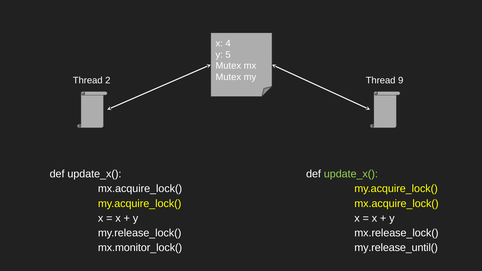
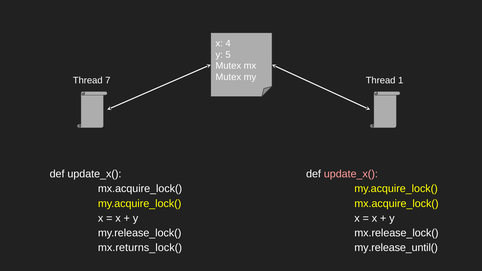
9: 9 -> 1
2: 2 -> 7
update_x( at (351, 174) colour: light green -> pink
mx.monitor_lock(: mx.monitor_lock( -> mx.returns_lock(
